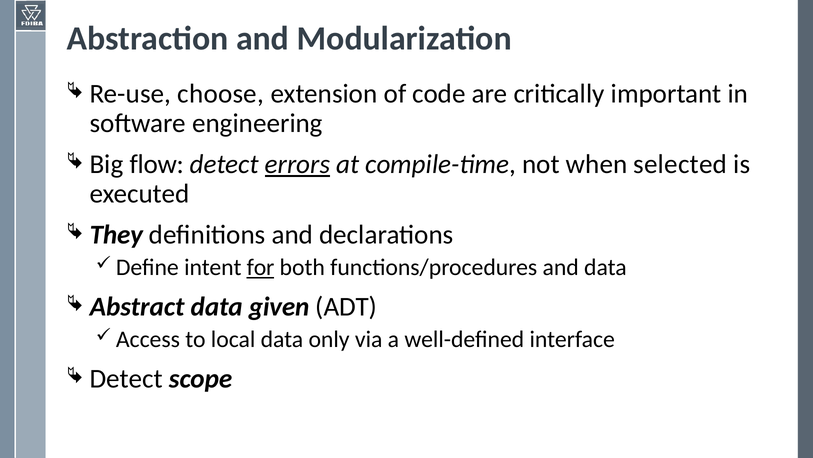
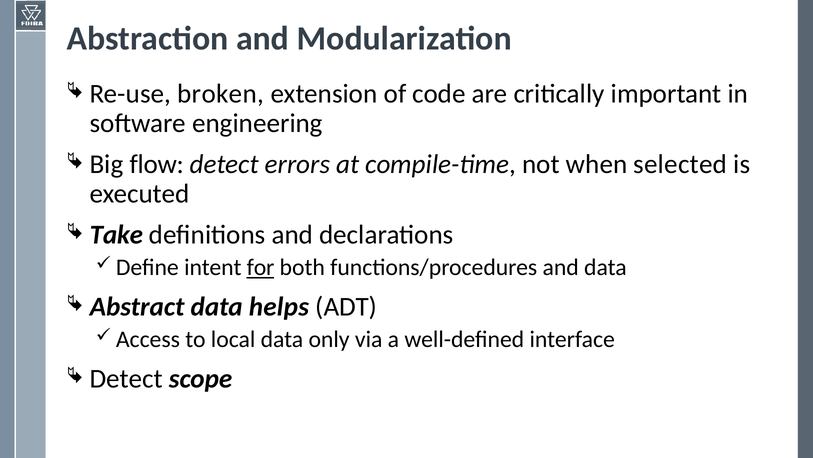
choose: choose -> broken
errors underline: present -> none
They: They -> Take
given: given -> helps
